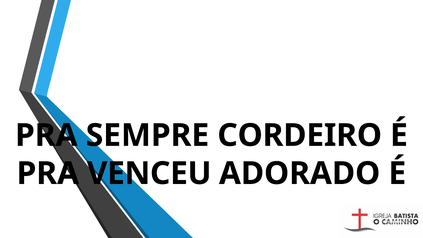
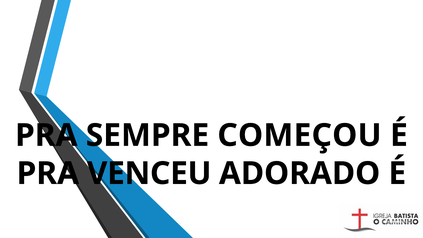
CORDEIRO: CORDEIRO -> COMEÇOU
